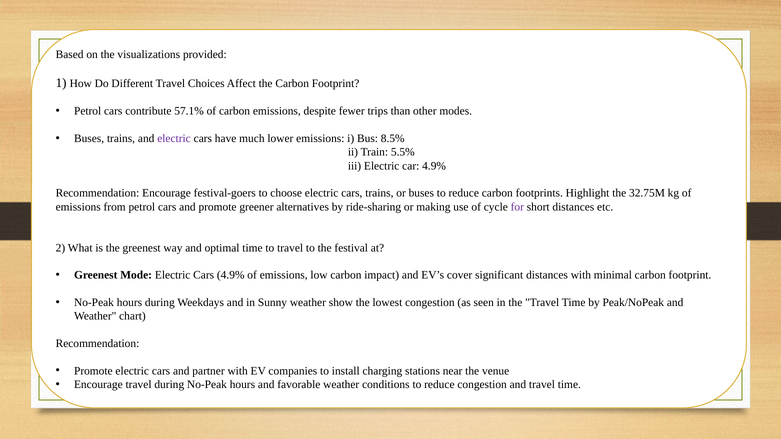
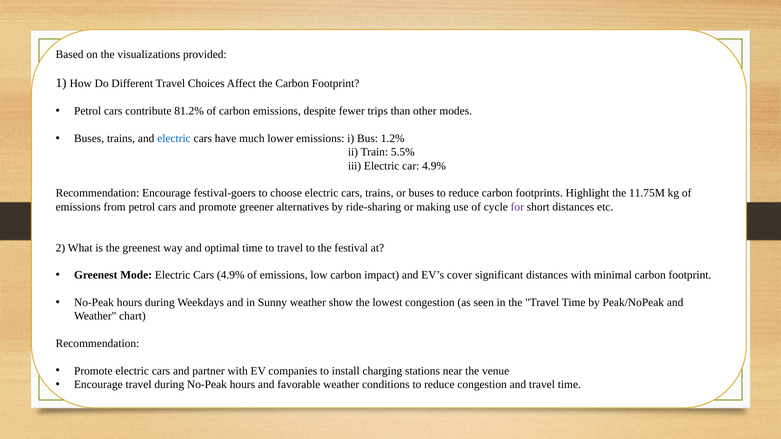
57.1%: 57.1% -> 81.2%
electric at (174, 139) colour: purple -> blue
8.5%: 8.5% -> 1.2%
32.75M: 32.75M -> 11.75M
